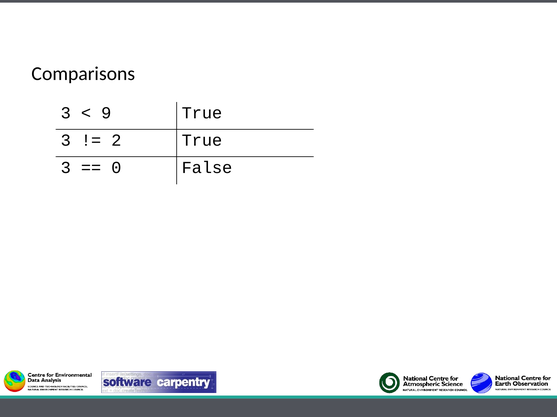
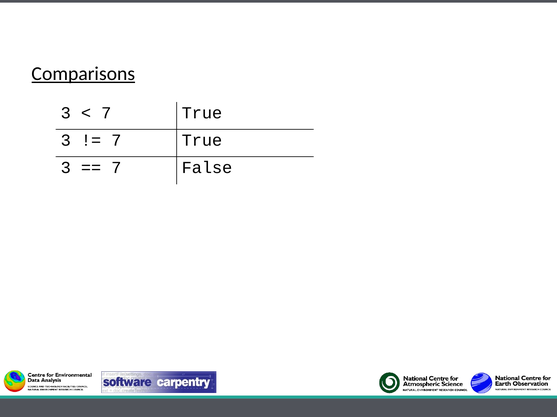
Comparisons underline: none -> present
9 at (106, 113): 9 -> 7
2 at (116, 141): 2 -> 7
0 at (116, 168): 0 -> 7
